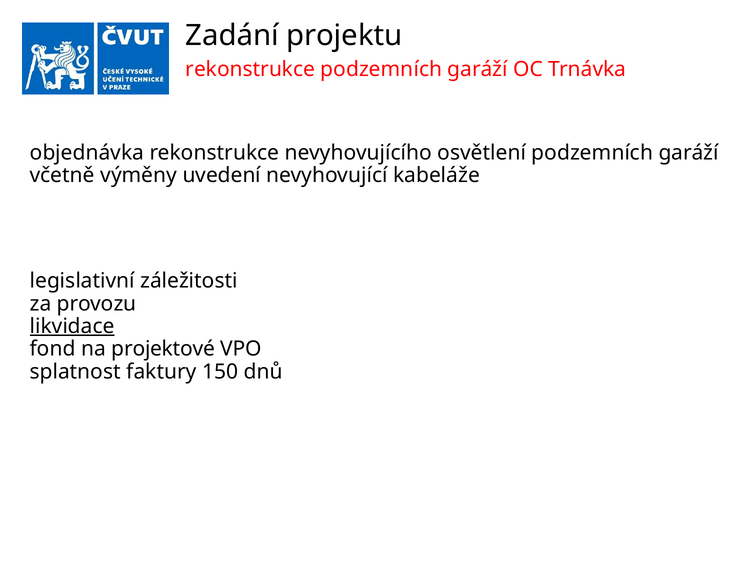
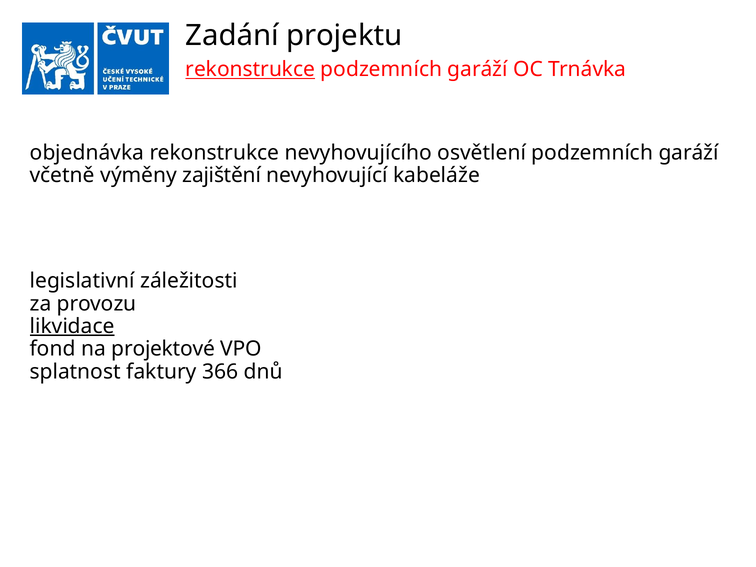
rekonstrukce at (250, 69) underline: none -> present
uvedení: uvedení -> zajištění
150: 150 -> 366
